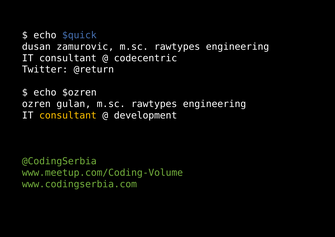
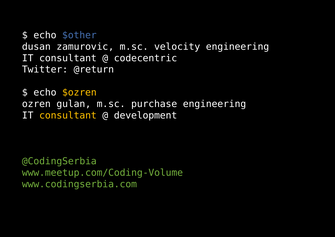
$quick: $quick -> $other
zamurovic m.sc rawtypes: rawtypes -> velocity
$ozren colour: white -> yellow
gulan m.sc rawtypes: rawtypes -> purchase
